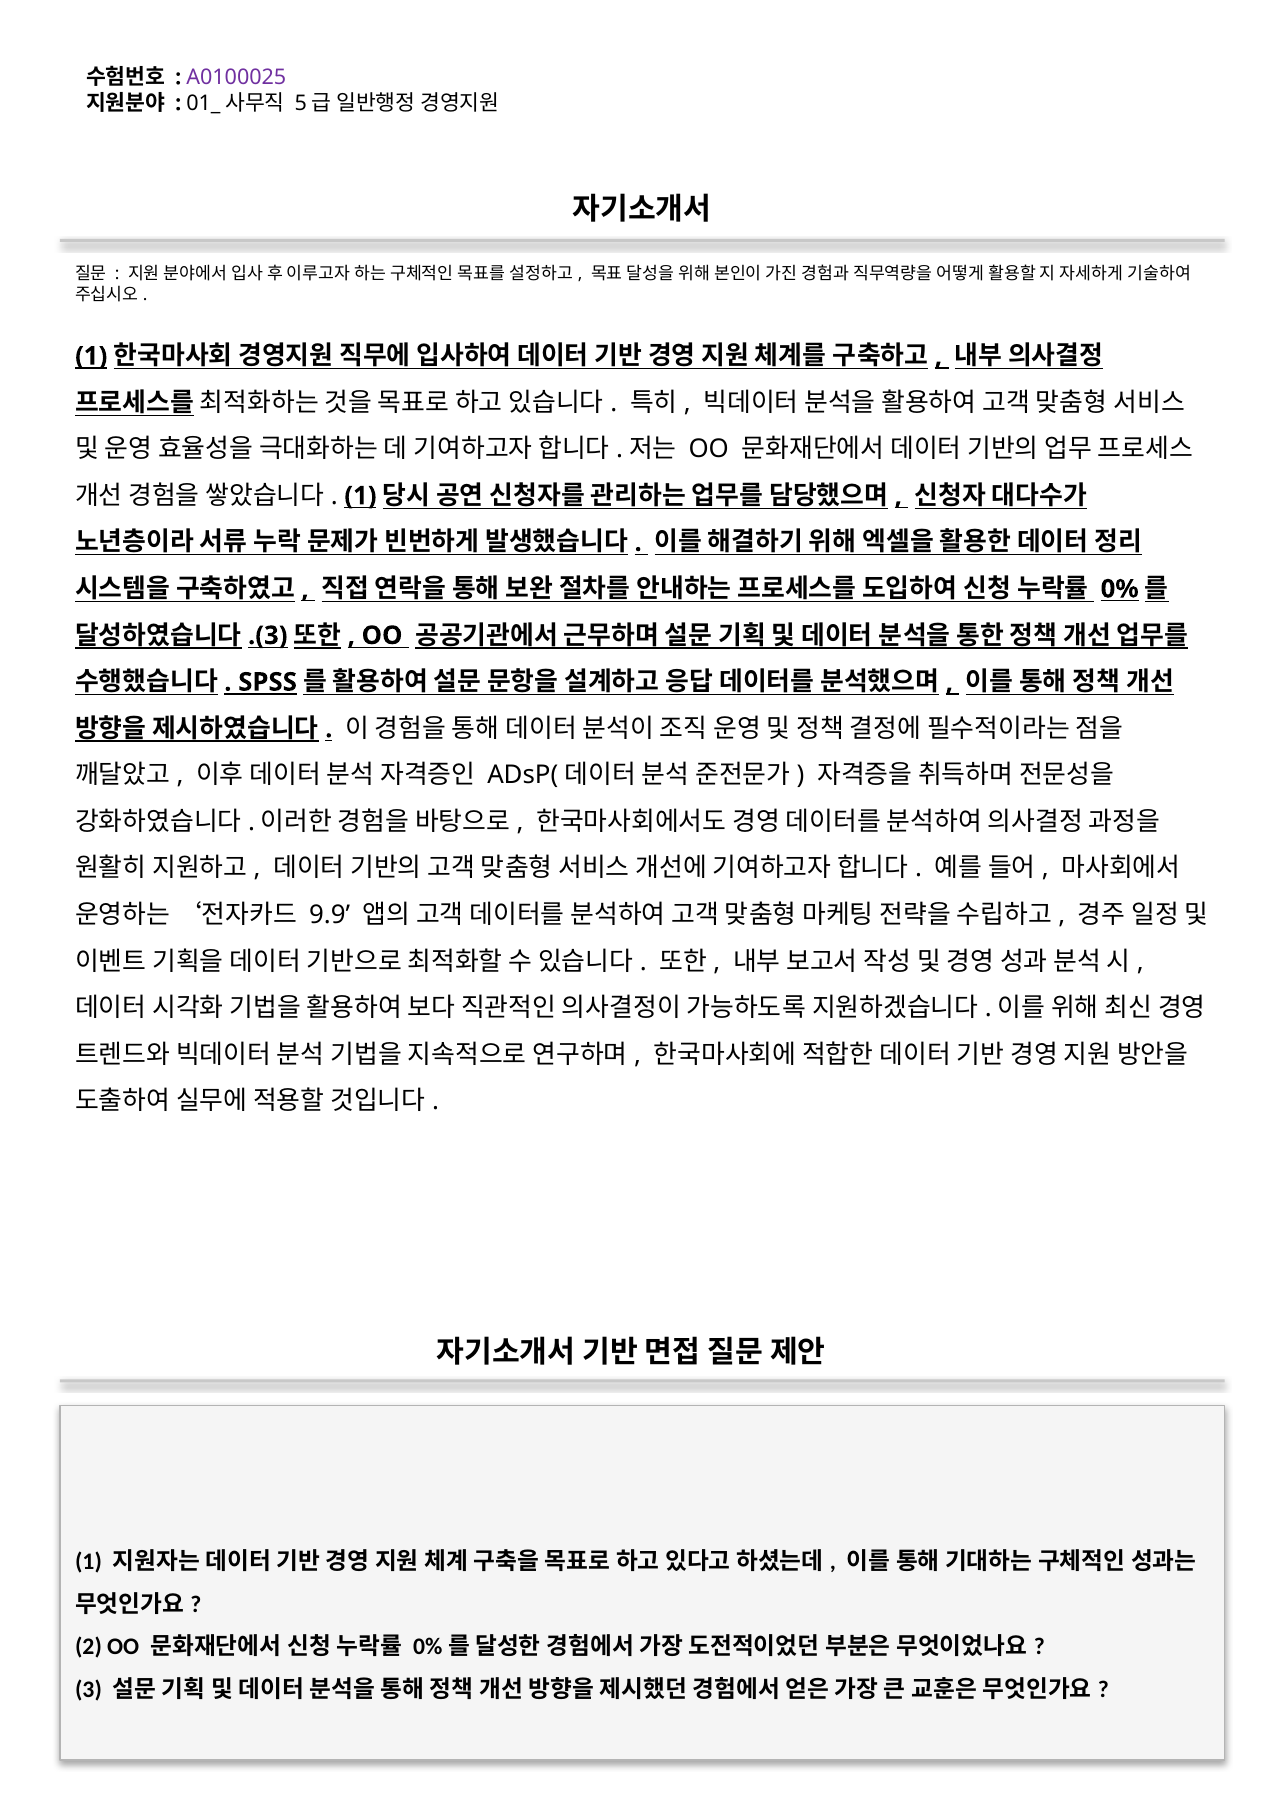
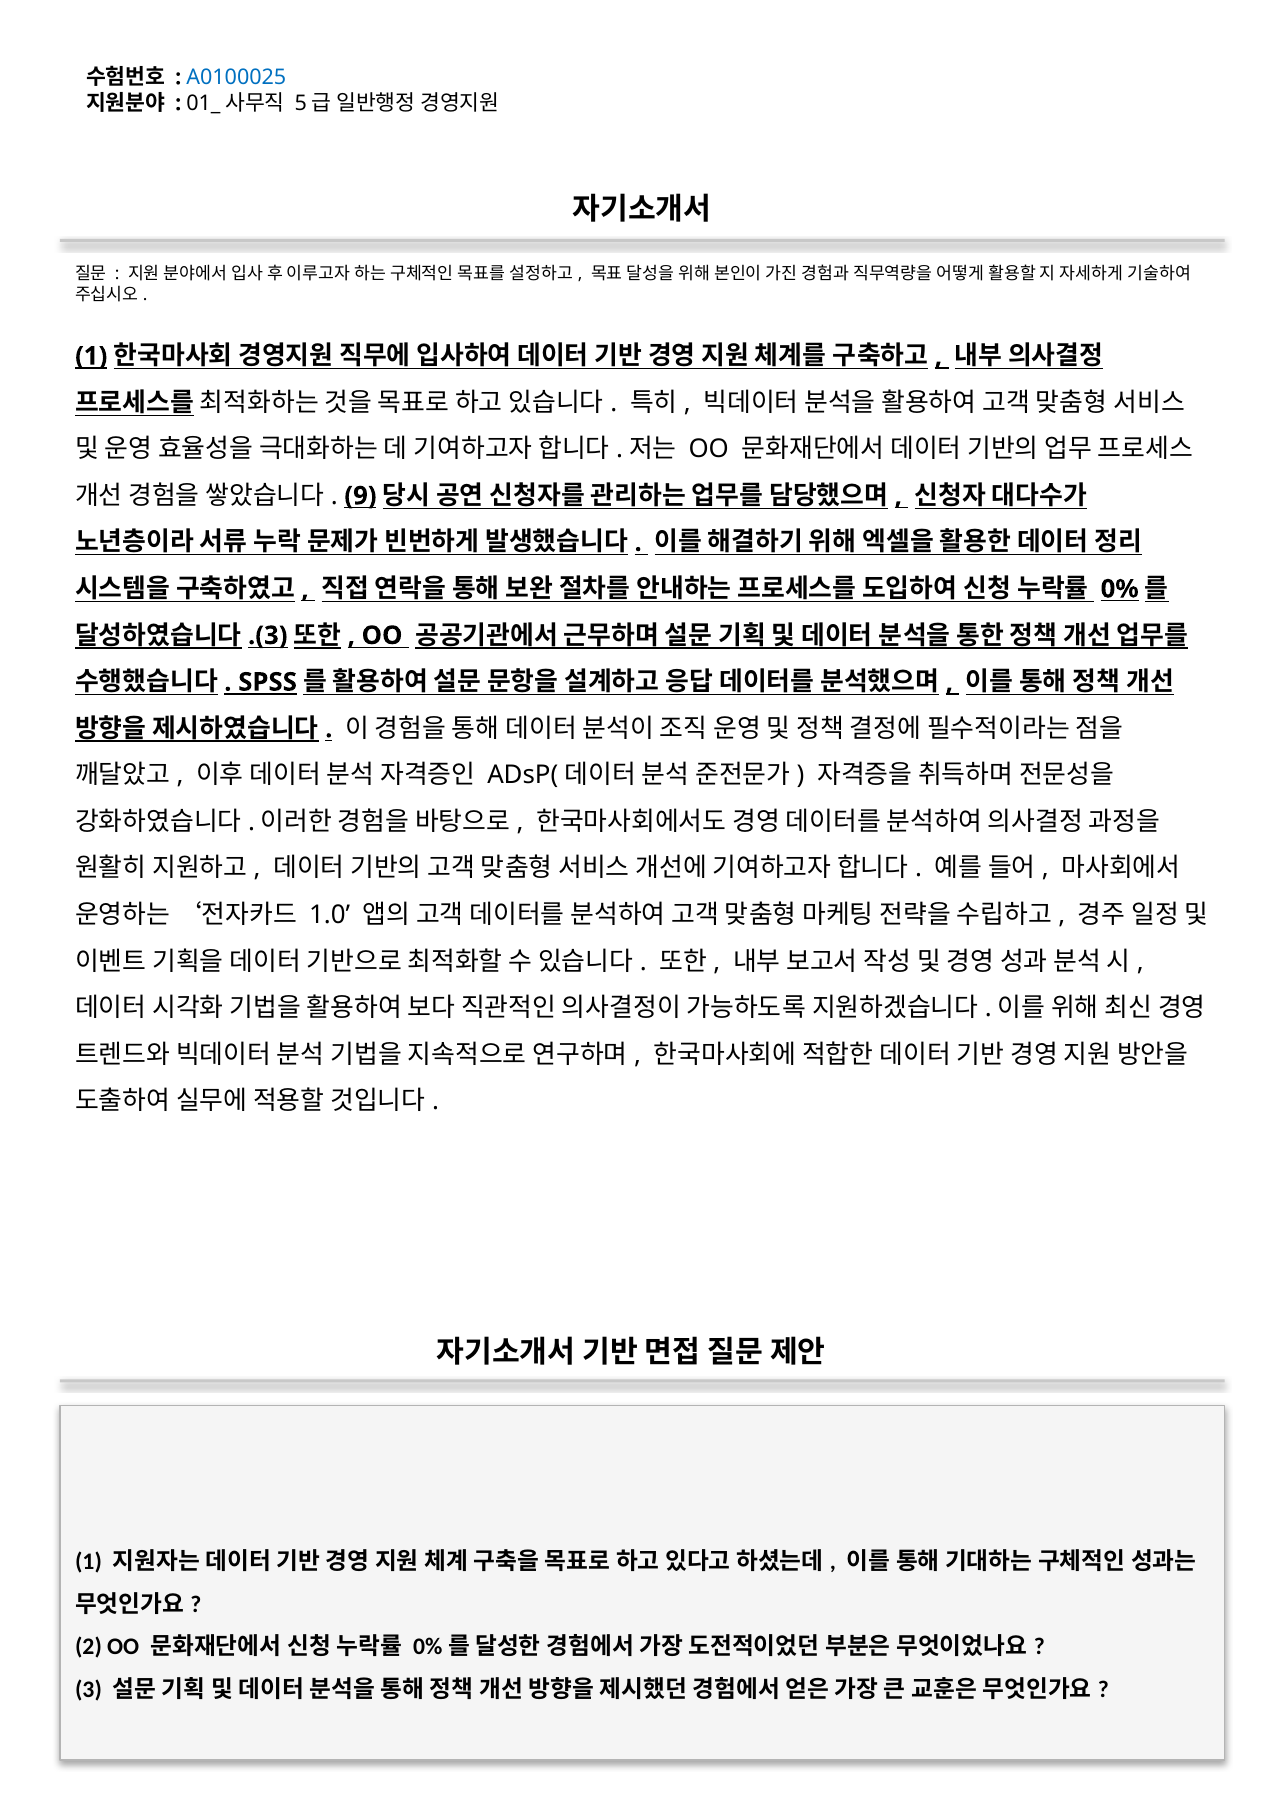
A0100025 colour: purple -> blue
1 at (360, 496): 1 -> 9
9.9: 9.9 -> 1.0
